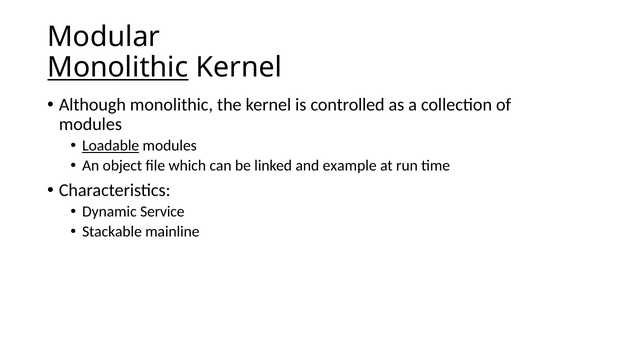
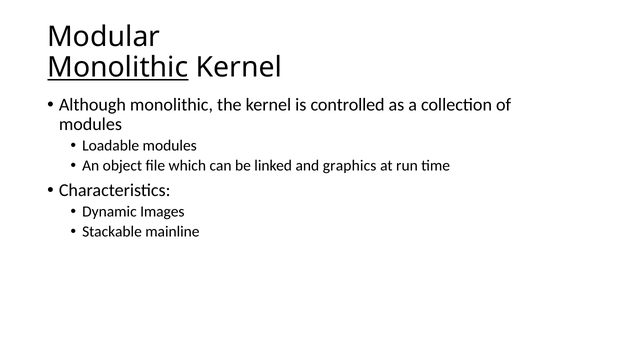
Loadable underline: present -> none
example: example -> graphics
Service: Service -> Images
